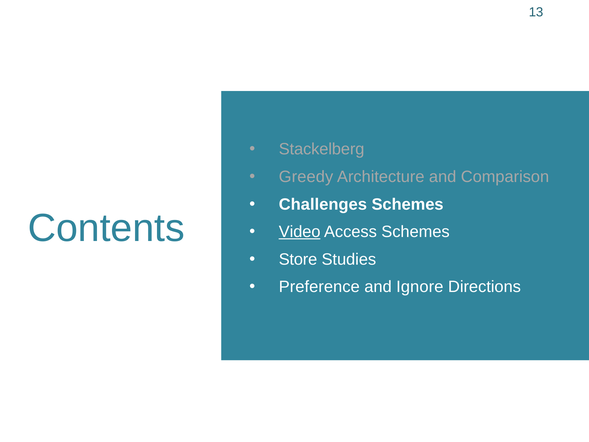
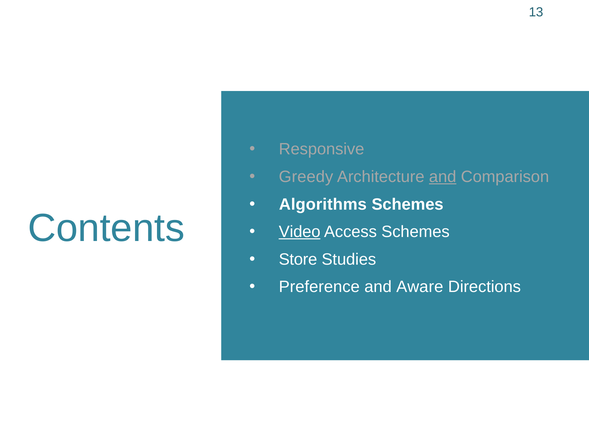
Stackelberg: Stackelberg -> Responsive
and at (443, 177) underline: none -> present
Challenges: Challenges -> Algorithms
Ignore: Ignore -> Aware
